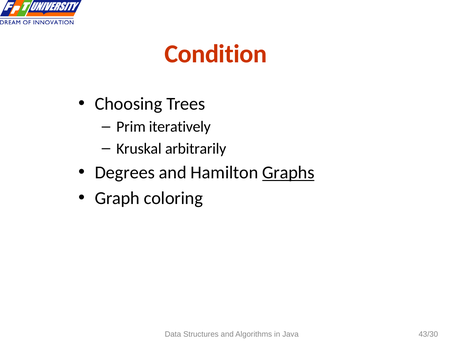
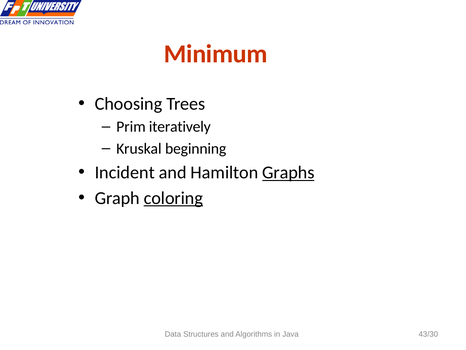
Condition: Condition -> Minimum
arbitrarily: arbitrarily -> beginning
Degrees: Degrees -> Incident
coloring underline: none -> present
